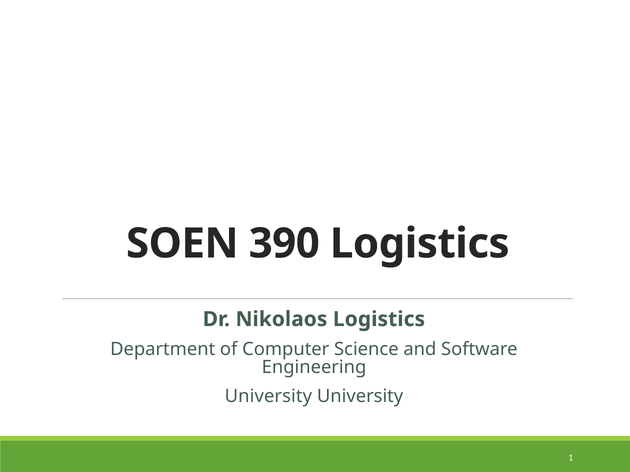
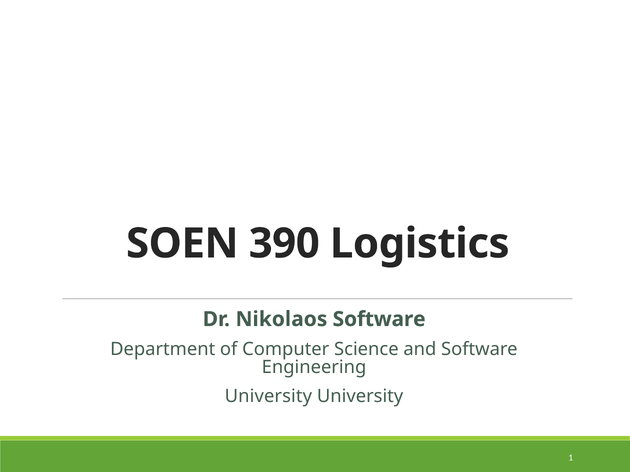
Nikolaos Logistics: Logistics -> Software
